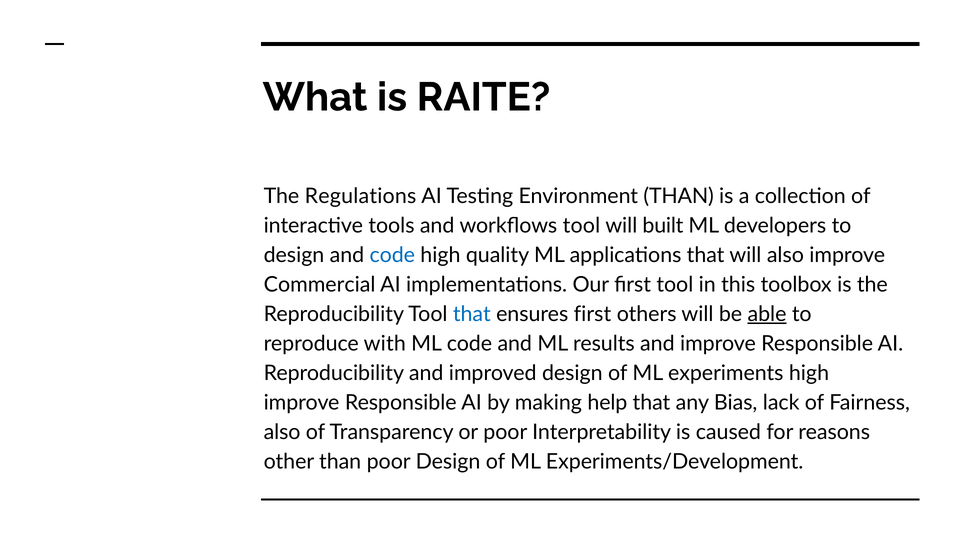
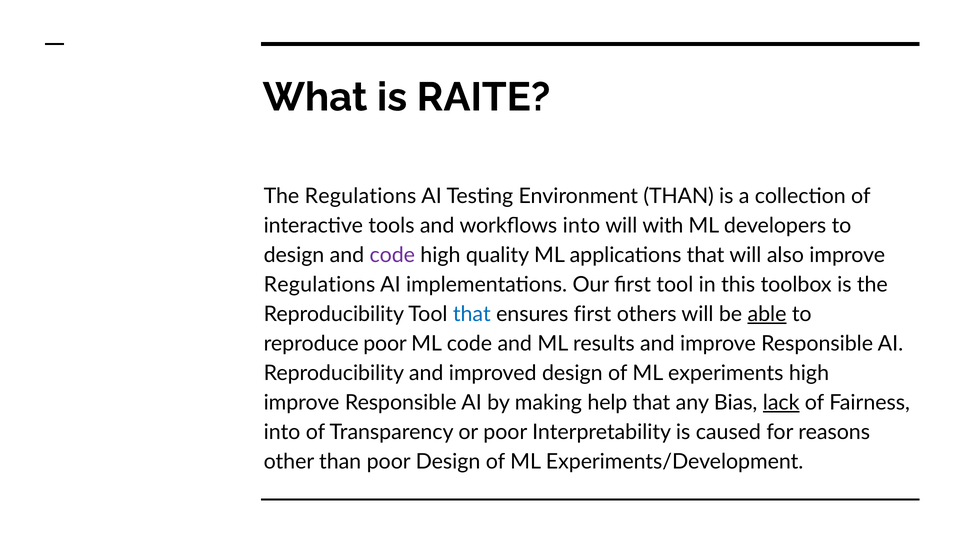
workflows tool: tool -> into
built: built -> with
code at (392, 255) colour: blue -> purple
Commercial at (320, 285): Commercial -> Regulations
reproduce with: with -> poor
lack underline: none -> present
also at (282, 432): also -> into
